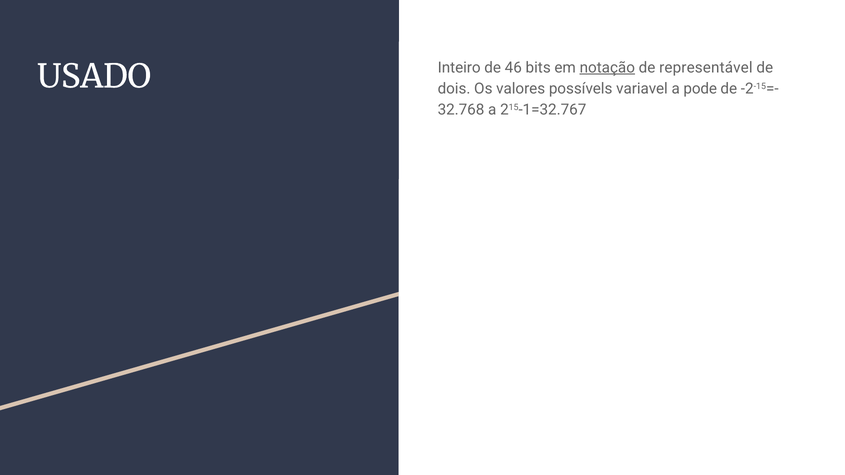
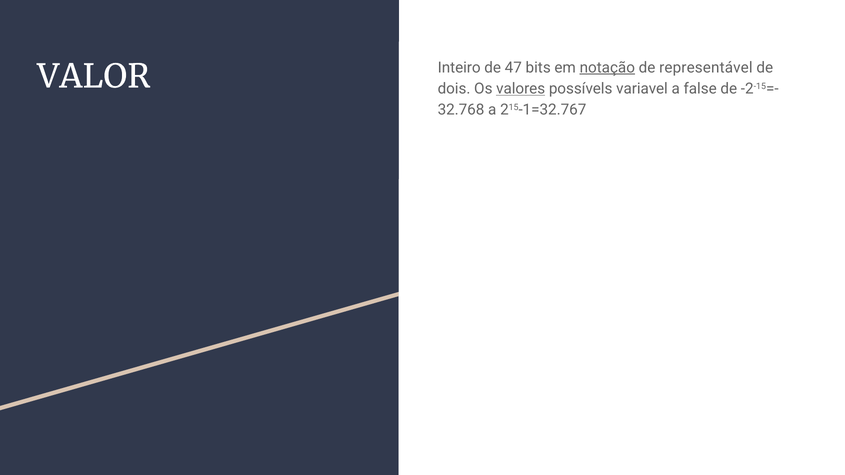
46: 46 -> 47
USADO: USADO -> VALOR
valores underline: none -> present
pode: pode -> false
